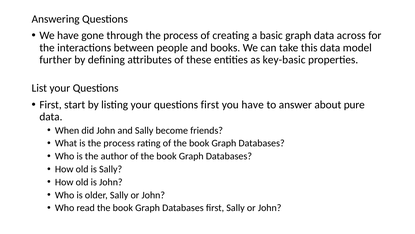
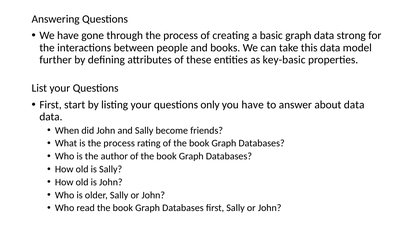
across: across -> strong
questions first: first -> only
about pure: pure -> data
